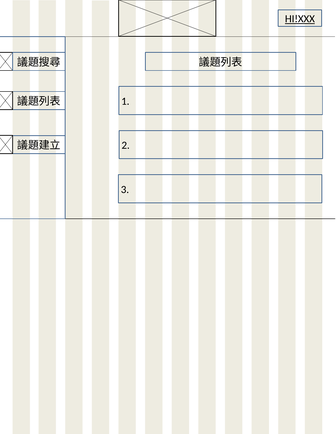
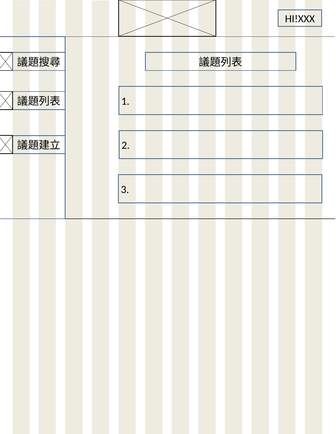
HI!XXX underline: present -> none
